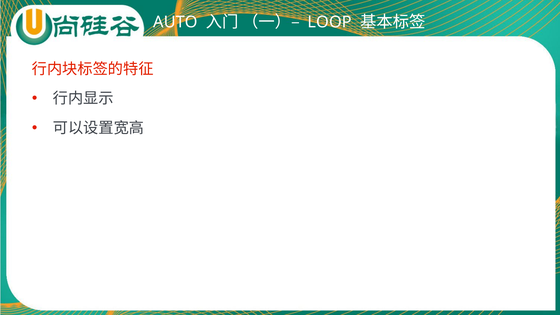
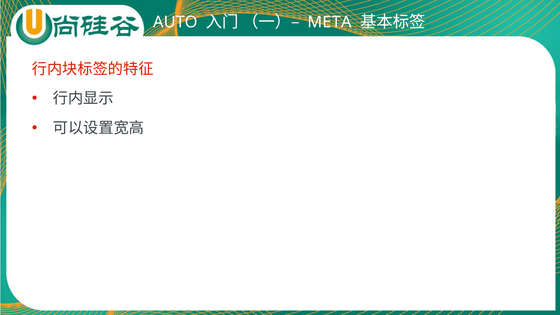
LOOP: LOOP -> META
